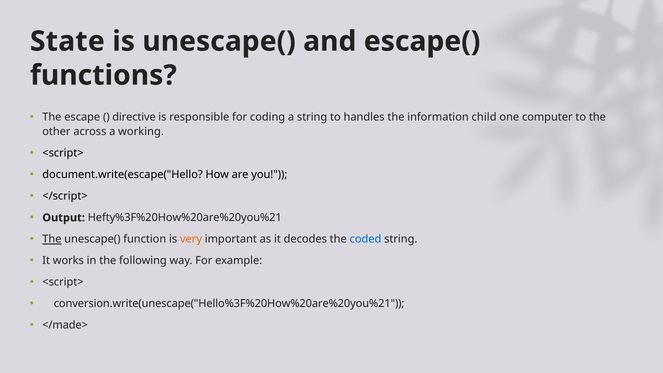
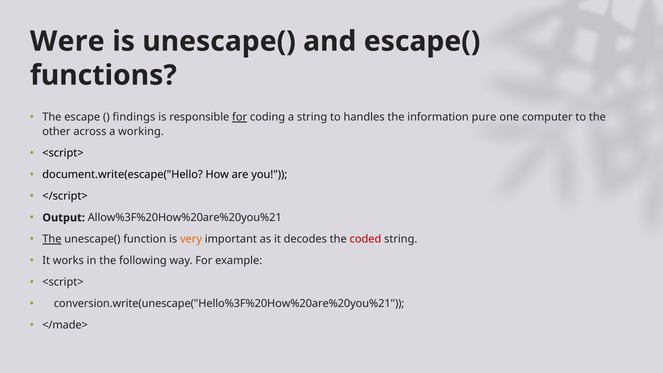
State: State -> Were
directive: directive -> findings
for at (240, 117) underline: none -> present
child: child -> pure
Hefty%3F%20How%20are%20you%21: Hefty%3F%20How%20are%20you%21 -> Allow%3F%20How%20are%20you%21
coded colour: blue -> red
